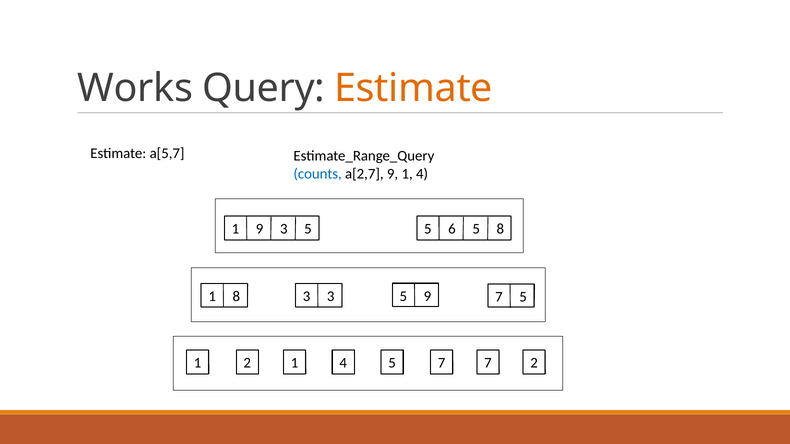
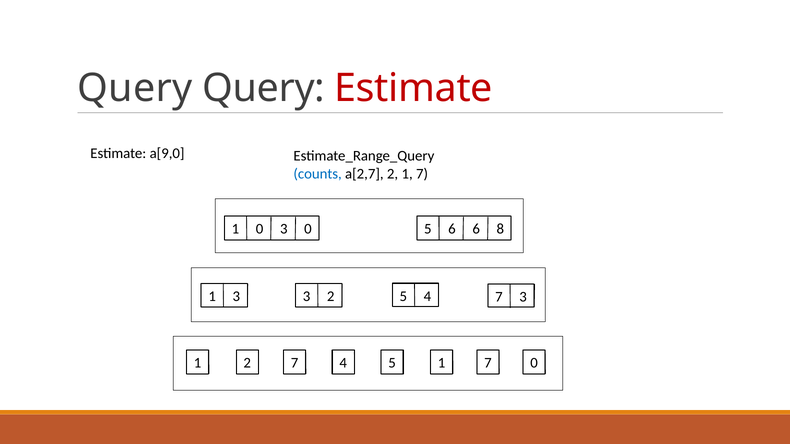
Works at (135, 89): Works -> Query
Estimate at (414, 89) colour: orange -> red
a[5,7: a[5,7 -> a[9,0
a[2,7 9: 9 -> 2
4 at (422, 174): 4 -> 7
1 9: 9 -> 0
3 5: 5 -> 0
6 5: 5 -> 6
5 9: 9 -> 4
1 8: 8 -> 3
3 3: 3 -> 2
7 5: 5 -> 3
1 at (295, 363): 1 -> 7
5 7: 7 -> 1
7 2: 2 -> 0
